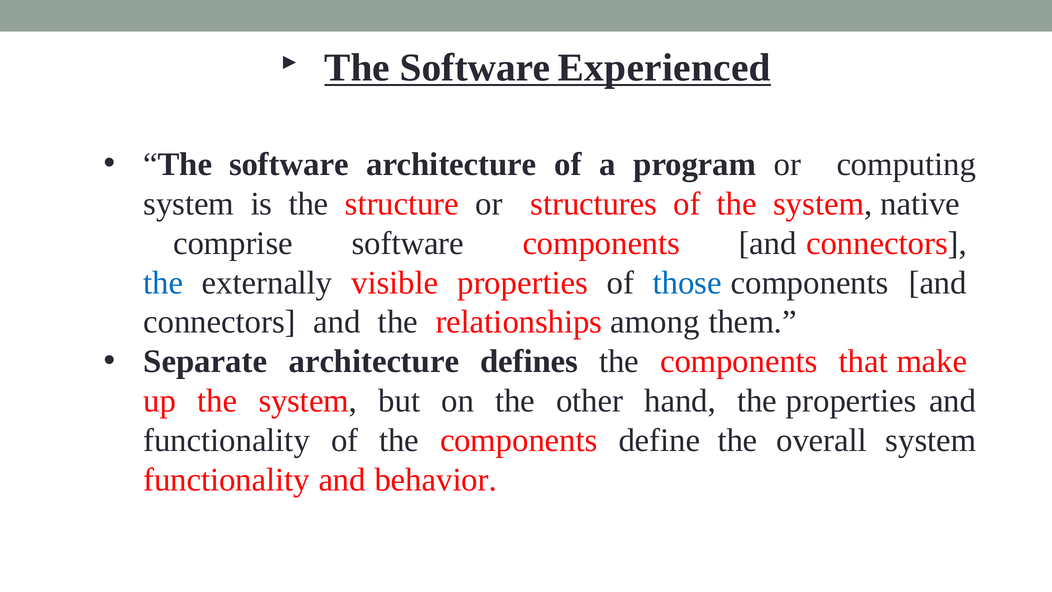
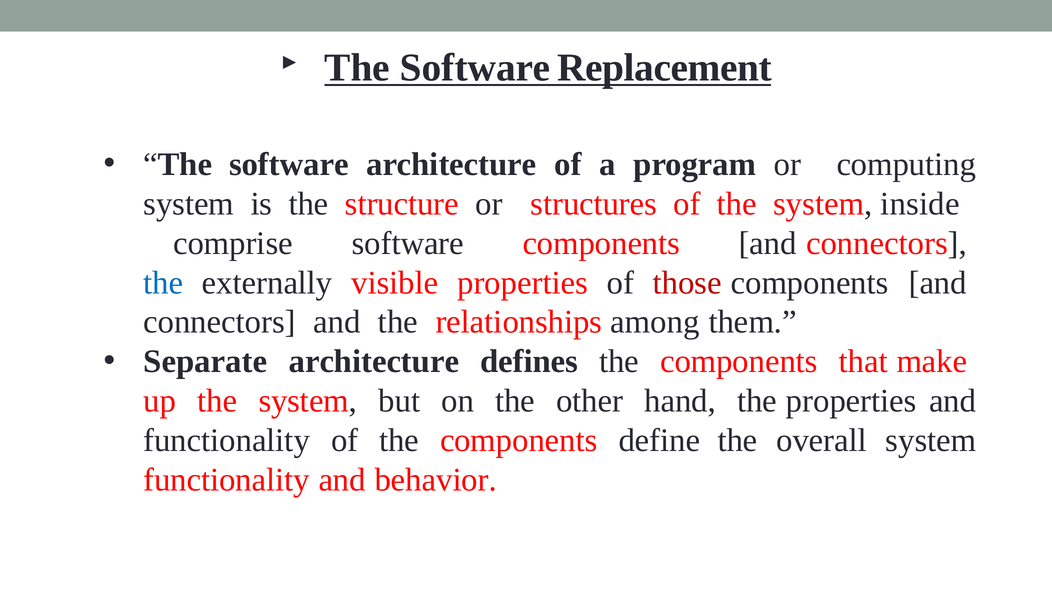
Experienced: Experienced -> Replacement
native: native -> inside
those colour: blue -> red
